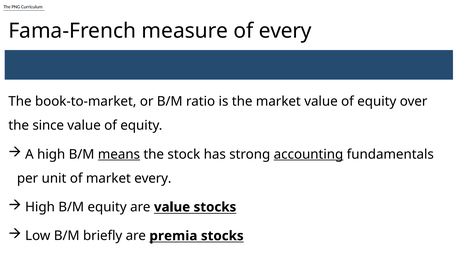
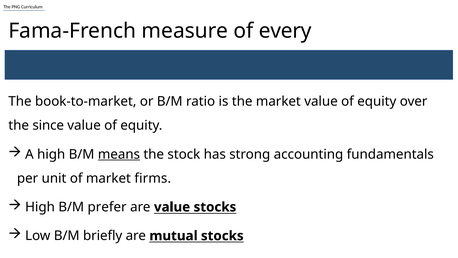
accounting underline: present -> none
market every: every -> firms
B/M equity: equity -> prefer
premia: premia -> mutual
